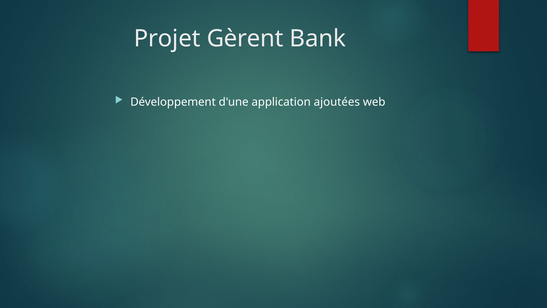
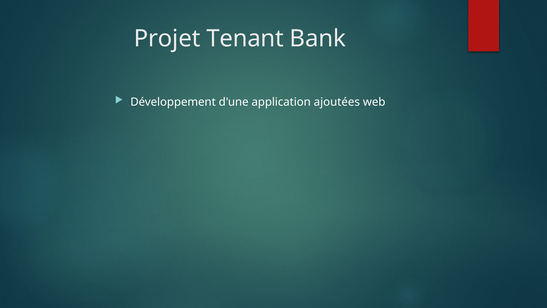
Gèrent: Gèrent -> Tenant
